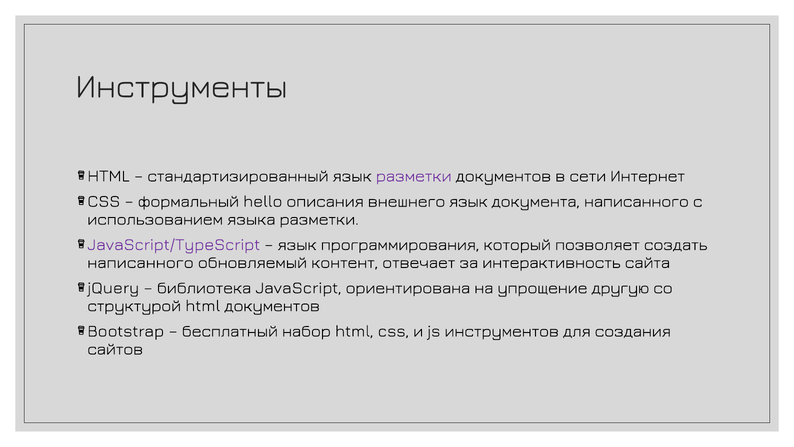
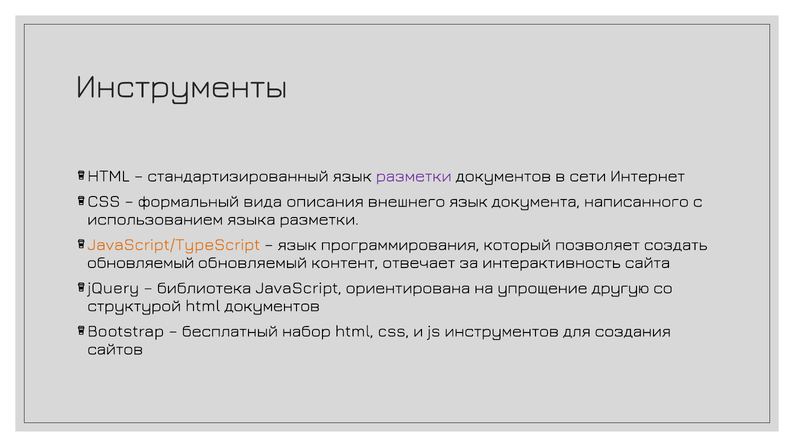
hello: hello -> вида
JavaScript/TypeScript colour: purple -> orange
написанного at (140, 262): написанного -> обновляемый
